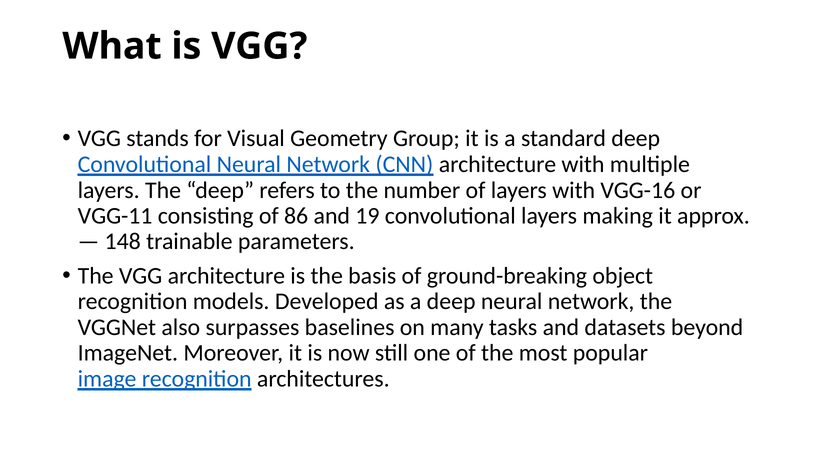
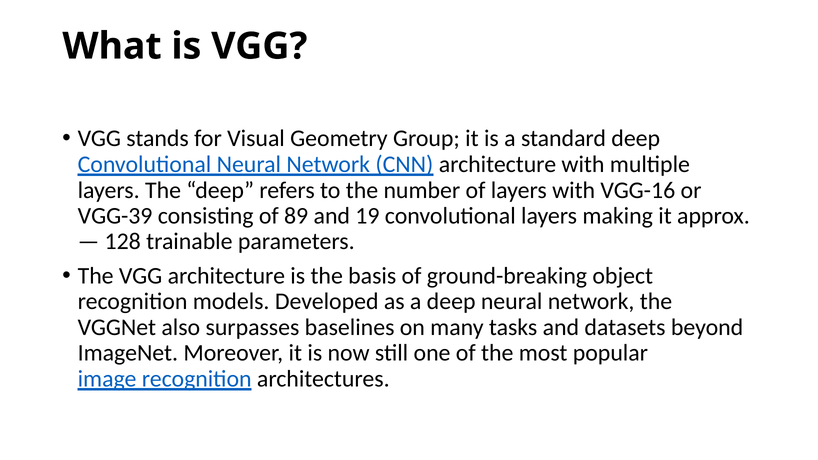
VGG-11: VGG-11 -> VGG-39
86: 86 -> 89
148: 148 -> 128
